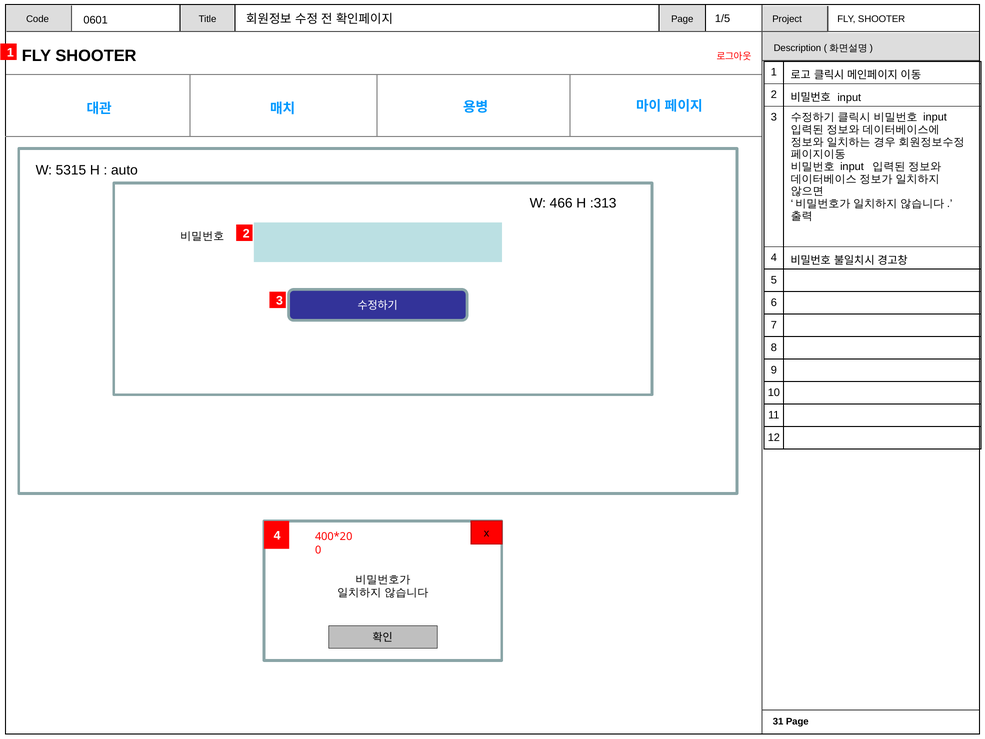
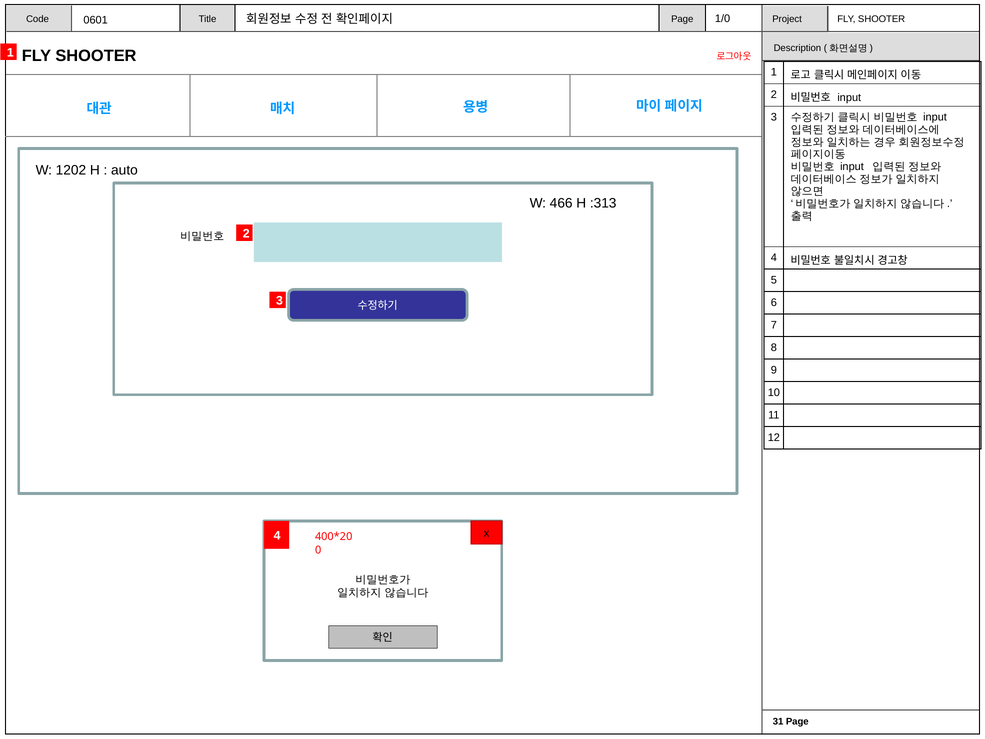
1/5: 1/5 -> 1/0
5315: 5315 -> 1202
